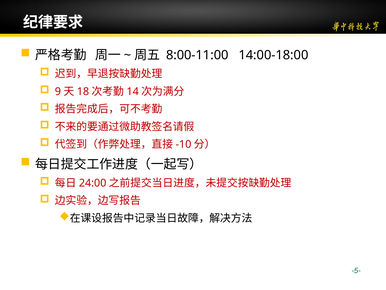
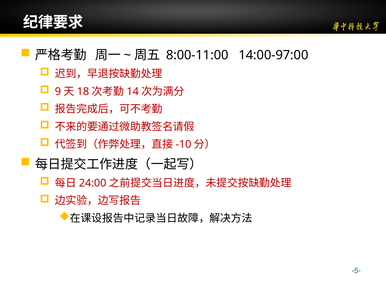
14:00-18:00: 14:00-18:00 -> 14:00-97:00
